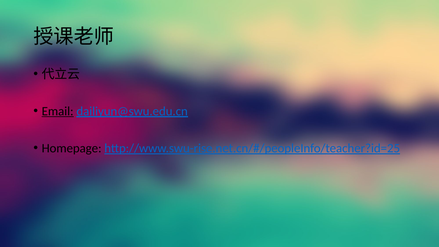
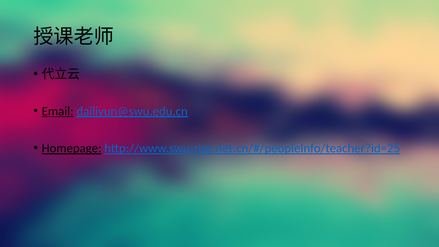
Homepage underline: none -> present
